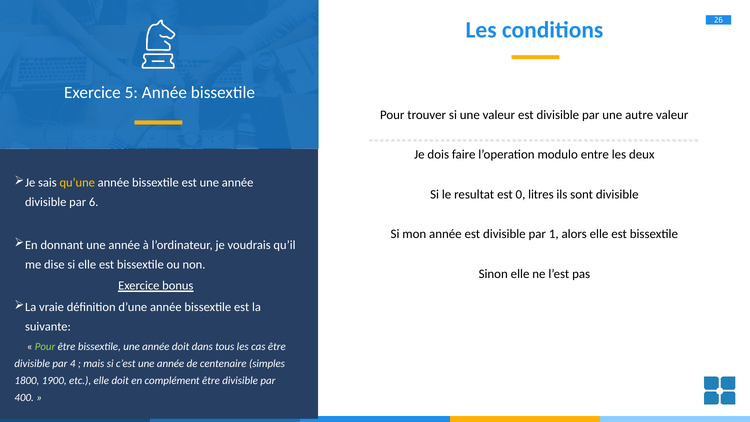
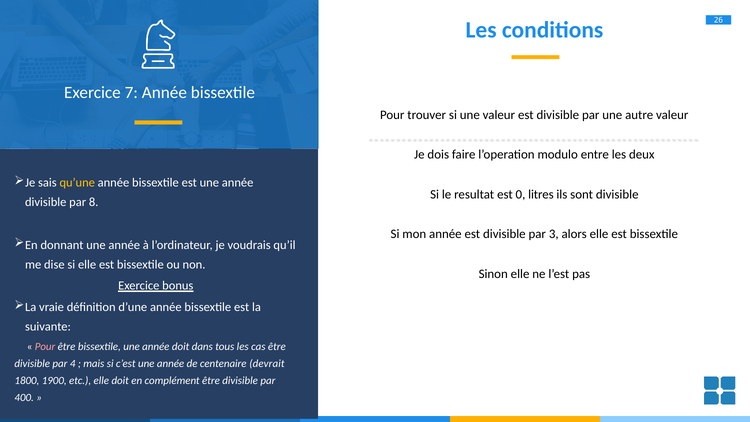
5: 5 -> 7
6: 6 -> 8
1: 1 -> 3
Pour at (45, 347) colour: light green -> pink
simples: simples -> devrait
